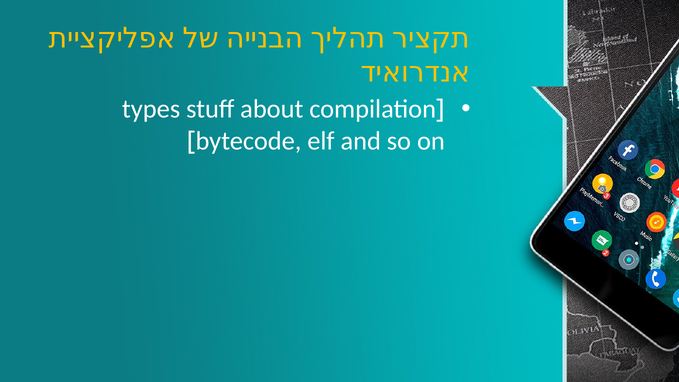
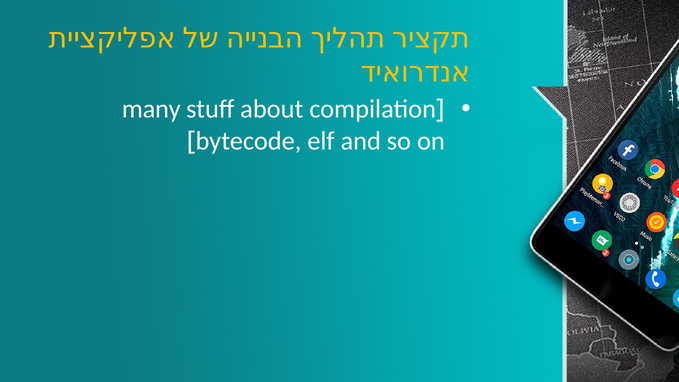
types: types -> many
